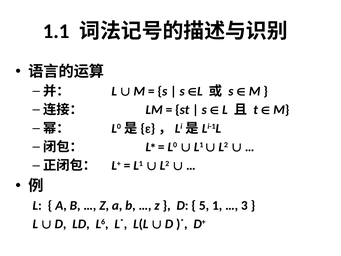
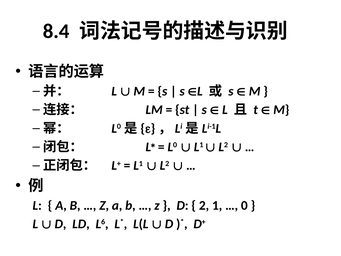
1.1: 1.1 -> 8.4
5: 5 -> 2
3: 3 -> 0
